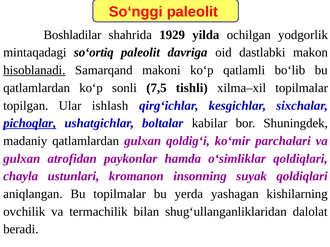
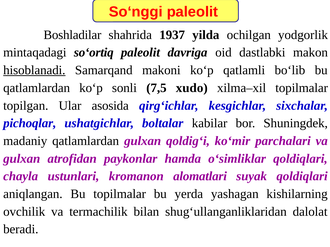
1929: 1929 -> 1937
tishli: tishli -> xudo
ishlash: ishlash -> asosida
pichoqlar underline: present -> none
insonning: insonning -> alomatlari
